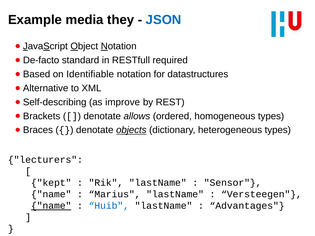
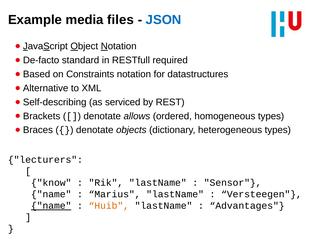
they: they -> files
Identifiable: Identifiable -> Constraints
improve: improve -> serviced
objects underline: present -> none
kept: kept -> know
Huib colour: blue -> orange
